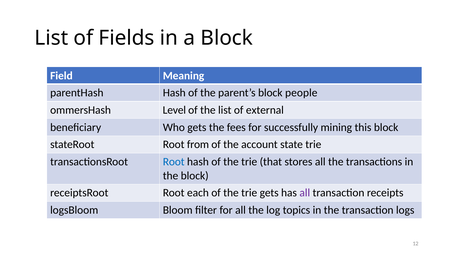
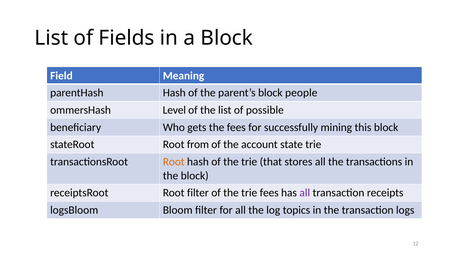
external: external -> possible
Root at (174, 162) colour: blue -> orange
Root each: each -> filter
trie gets: gets -> fees
